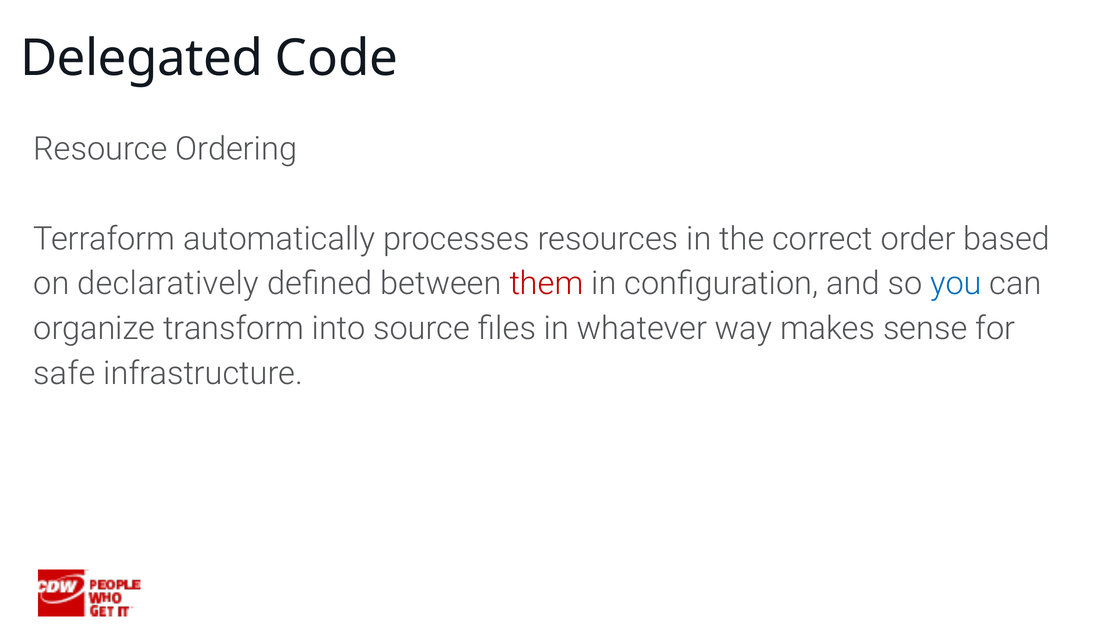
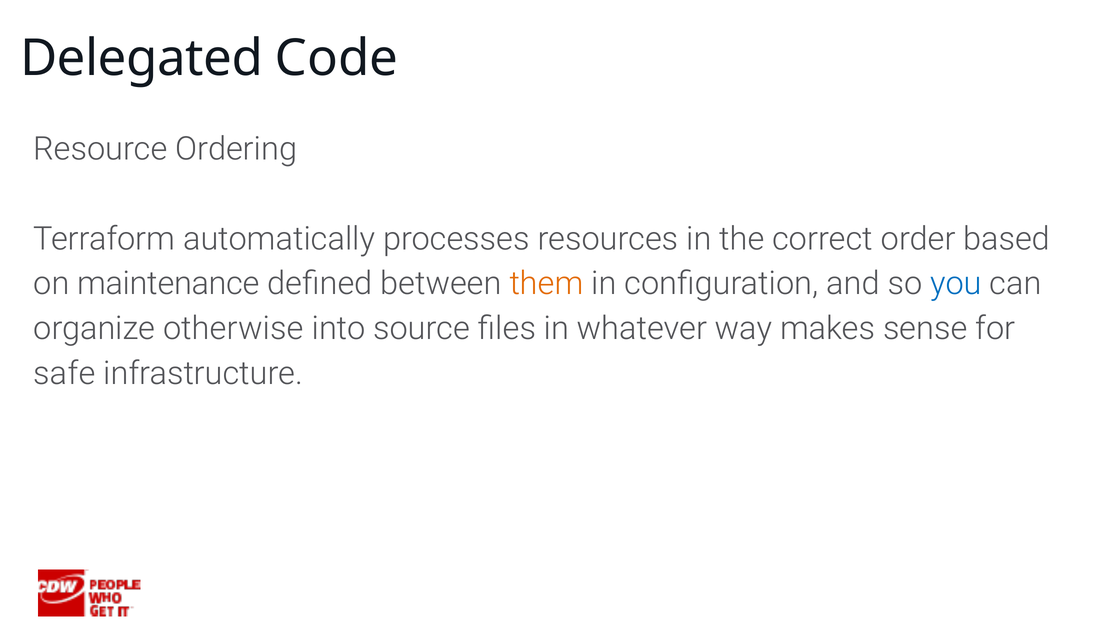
declaratively: declaratively -> maintenance
them colour: red -> orange
transform: transform -> otherwise
